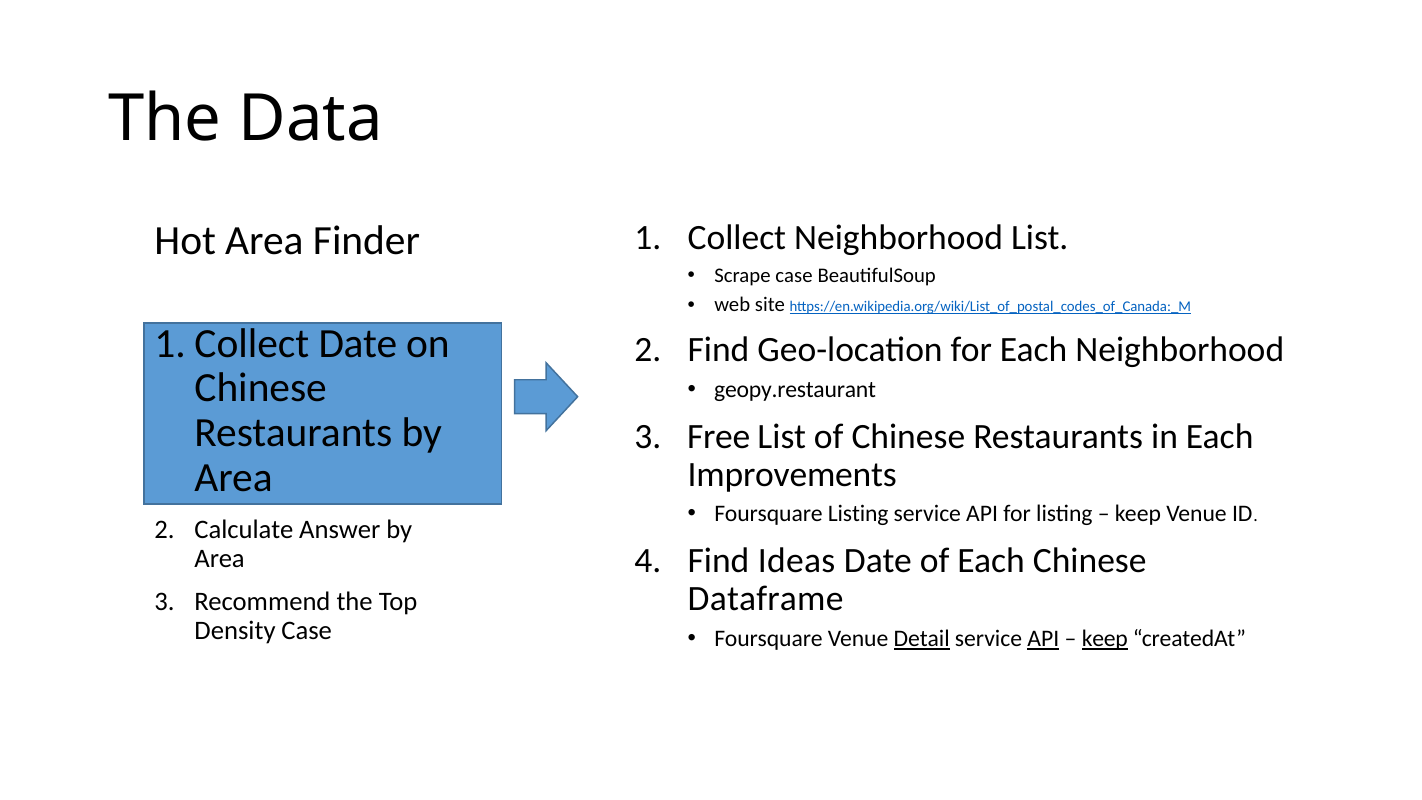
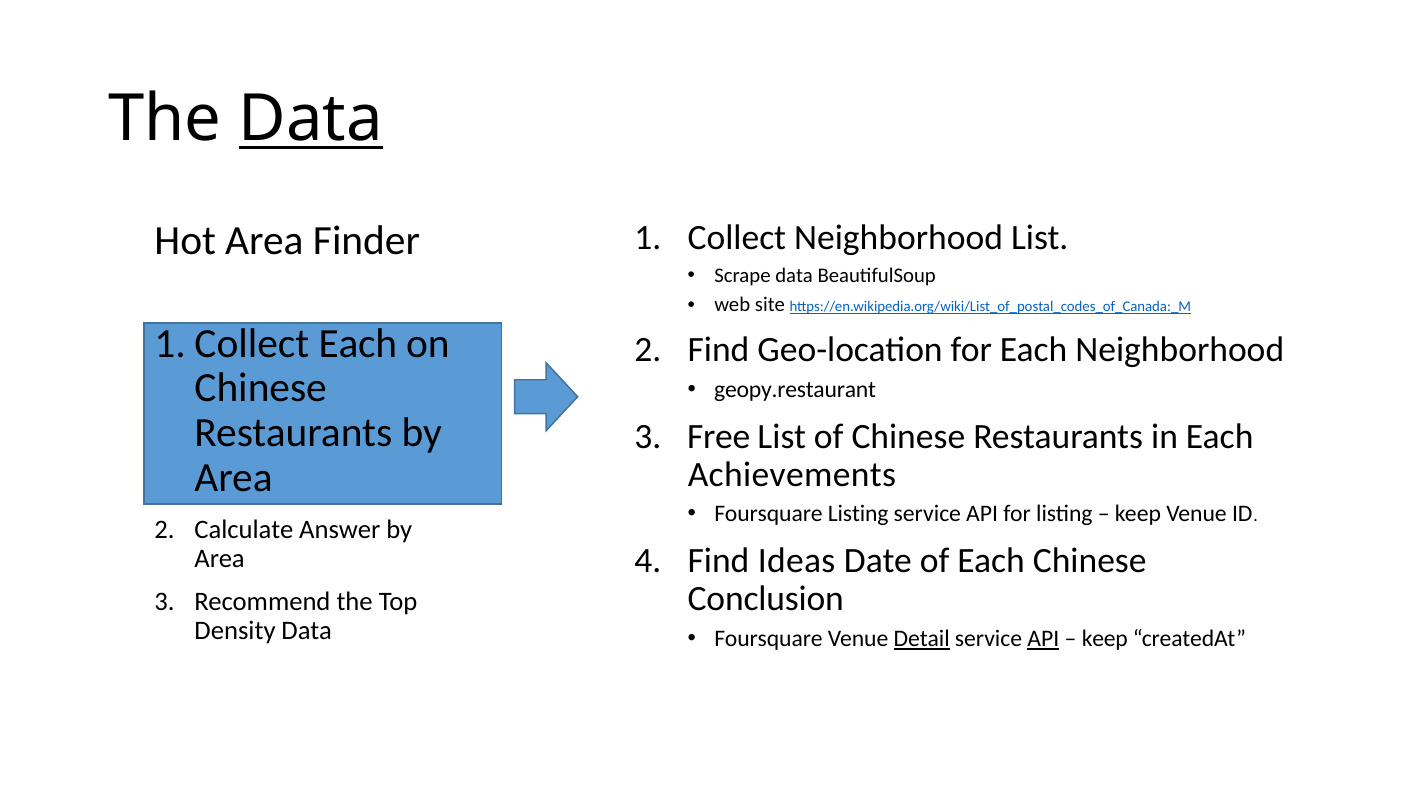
Data at (311, 119) underline: none -> present
Scrape case: case -> data
Date at (358, 343): Date -> Each
Improvements: Improvements -> Achievements
Dataframe: Dataframe -> Conclusion
Density Case: Case -> Data
keep at (1105, 639) underline: present -> none
